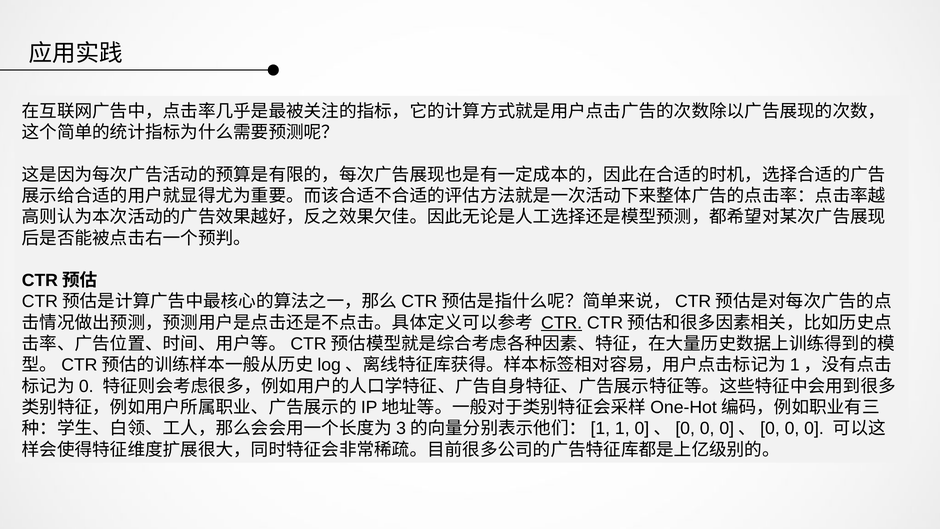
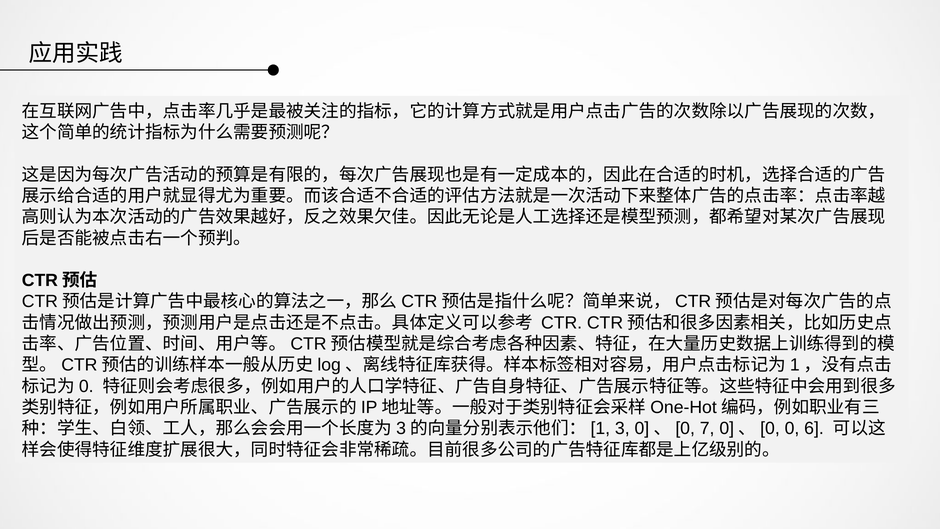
CTR underline: present -> none
1: 1 -> 3
0 at (707, 428): 0 -> 7
0 0: 0 -> 6
